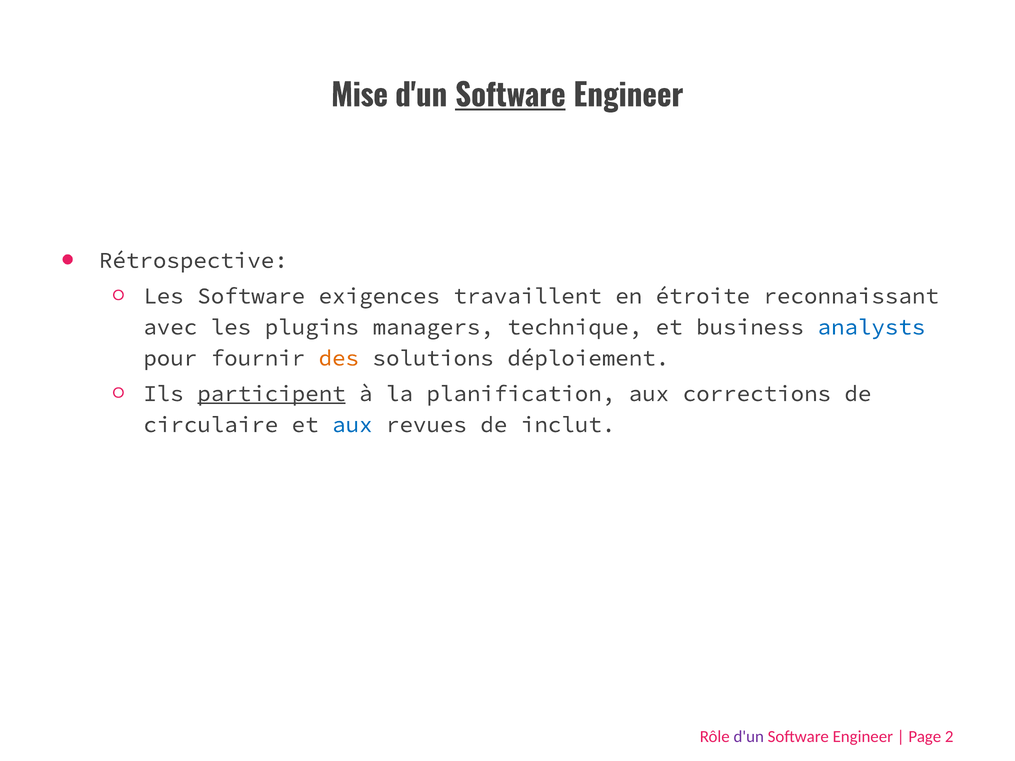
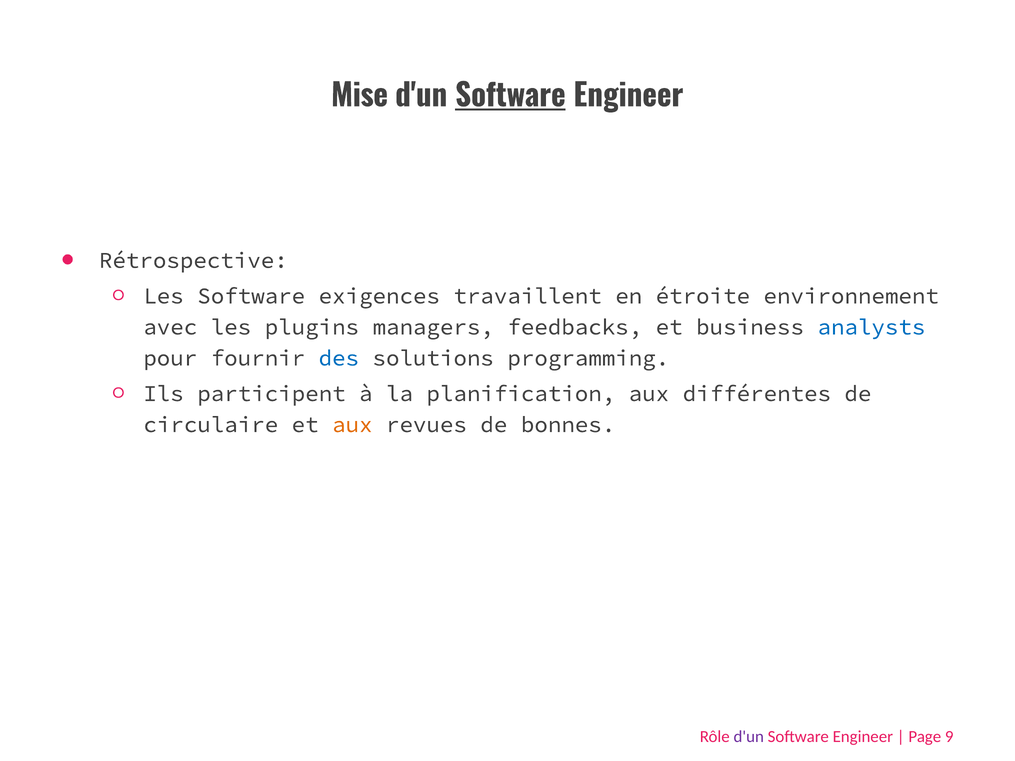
reconnaissant: reconnaissant -> environnement
technique: technique -> feedbacks
des colour: orange -> blue
déploiement: déploiement -> programming
participent underline: present -> none
corrections: corrections -> différentes
aux at (352, 425) colour: blue -> orange
inclut: inclut -> bonnes
2: 2 -> 9
